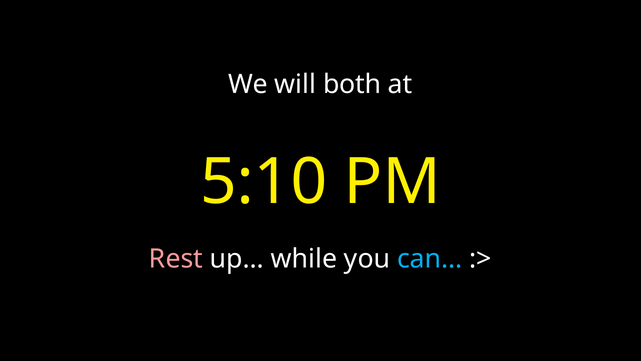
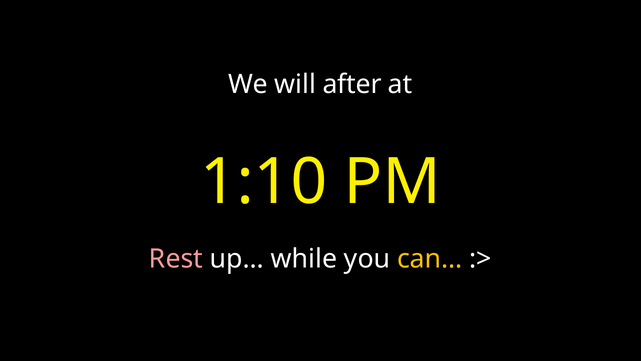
both: both -> after
5:10: 5:10 -> 1:10
can… colour: light blue -> yellow
